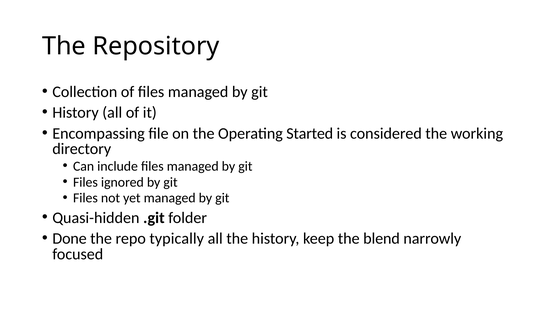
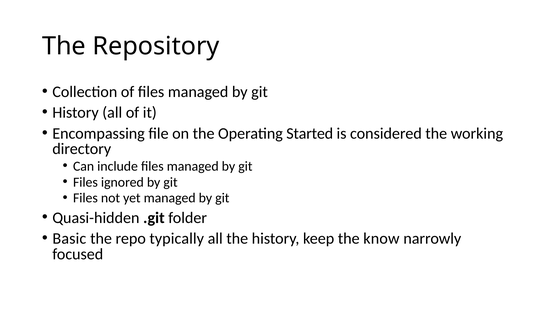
Done: Done -> Basic
blend: blend -> know
